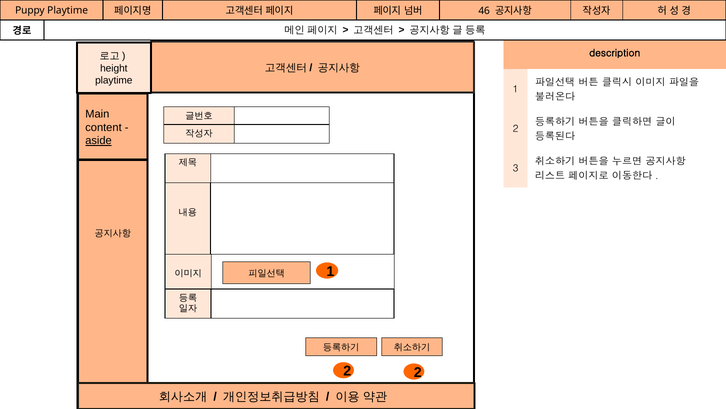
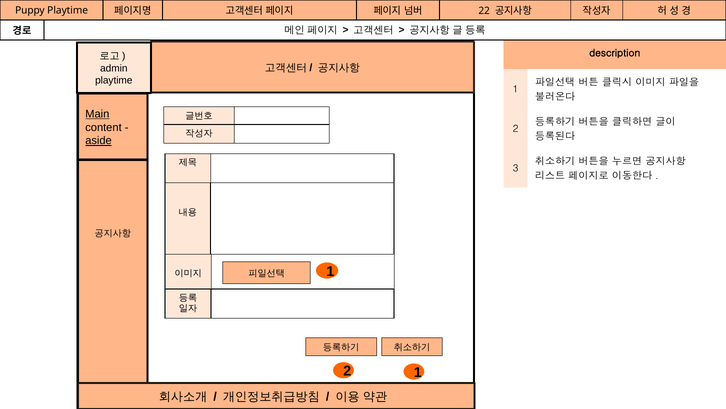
46: 46 -> 22
height: height -> admin
Main underline: none -> present
2 2: 2 -> 1
